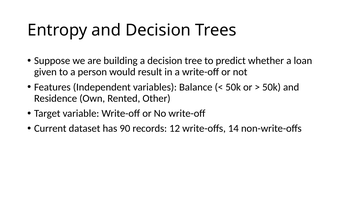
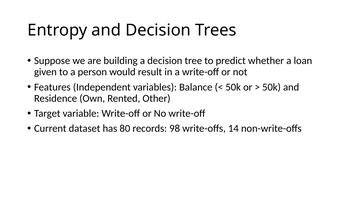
90: 90 -> 80
12: 12 -> 98
